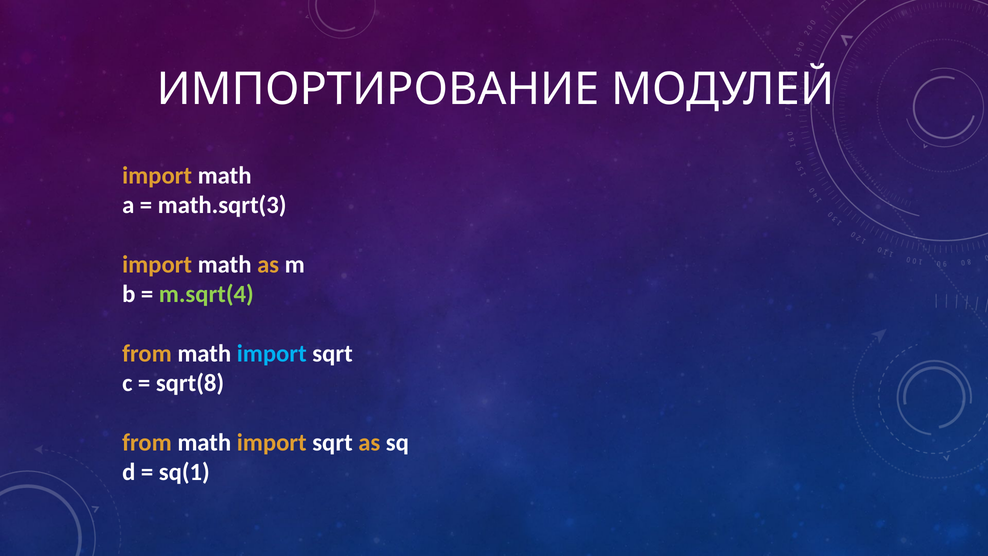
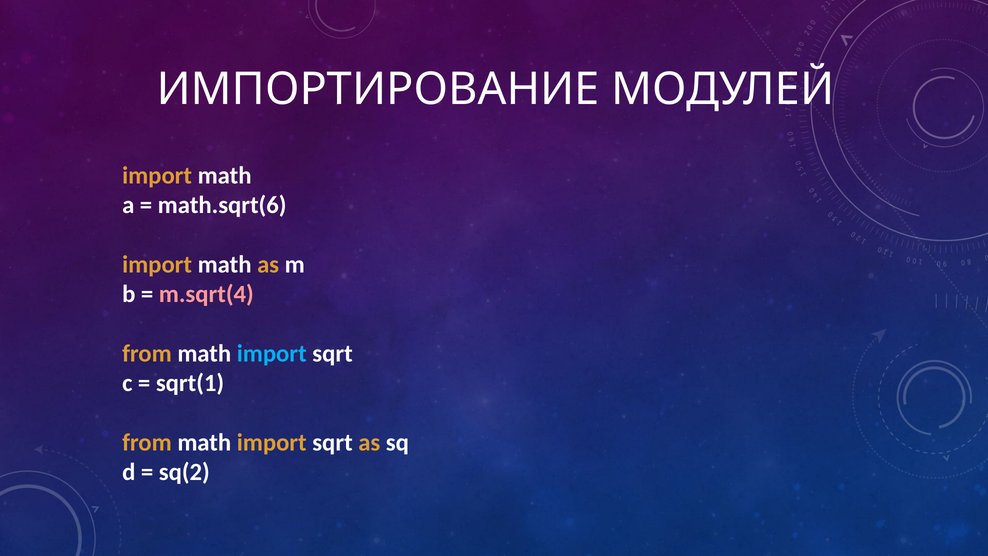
math.sqrt(3: math.sqrt(3 -> math.sqrt(6
m.sqrt(4 colour: light green -> pink
sqrt(8: sqrt(8 -> sqrt(1
sq(1: sq(1 -> sq(2
